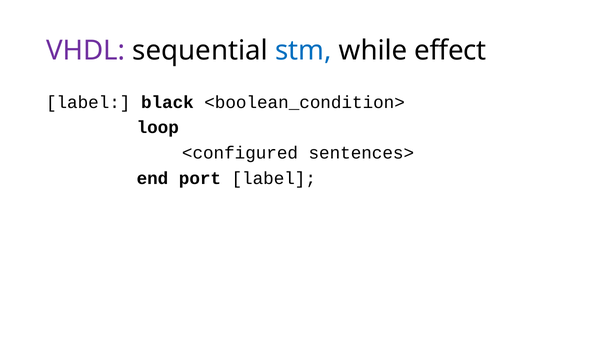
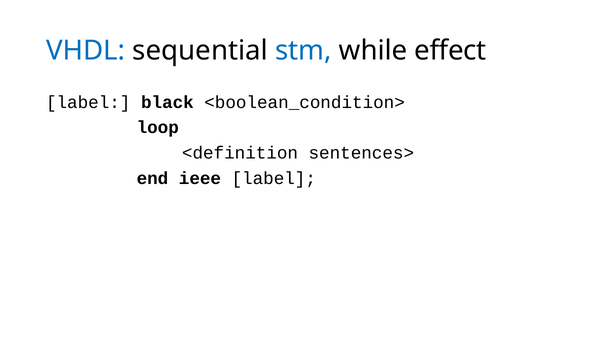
VHDL colour: purple -> blue
<configured: <configured -> <definition
port: port -> ieee
